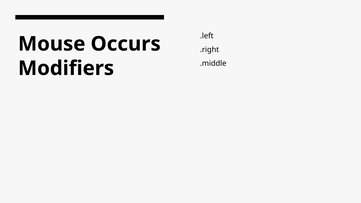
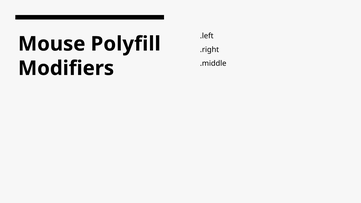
Occurs: Occurs -> Polyfill
